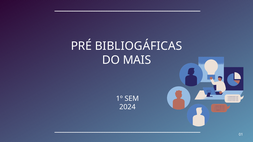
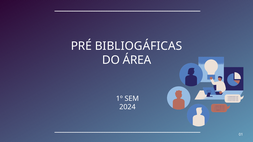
MAIS: MAIS -> ÁREA
